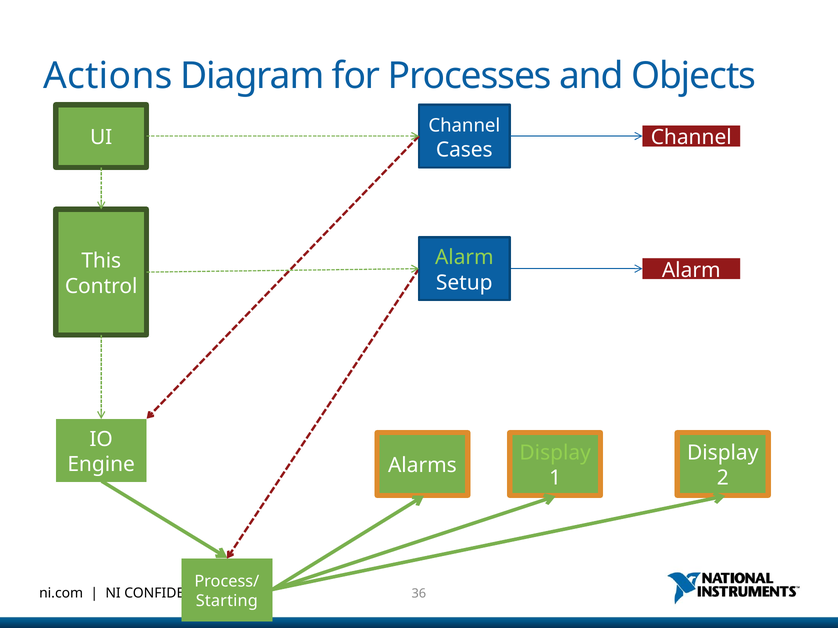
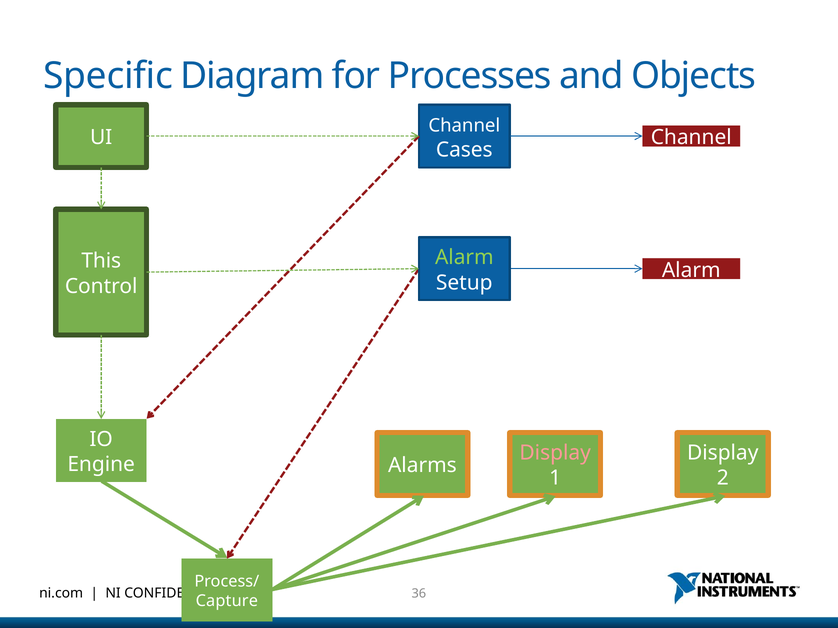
Actions: Actions -> Specific
Display at (555, 453) colour: light green -> pink
Starting: Starting -> Capture
